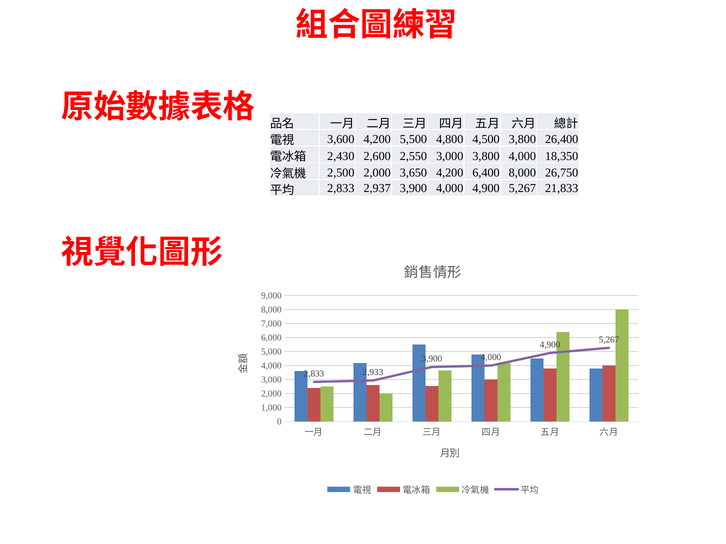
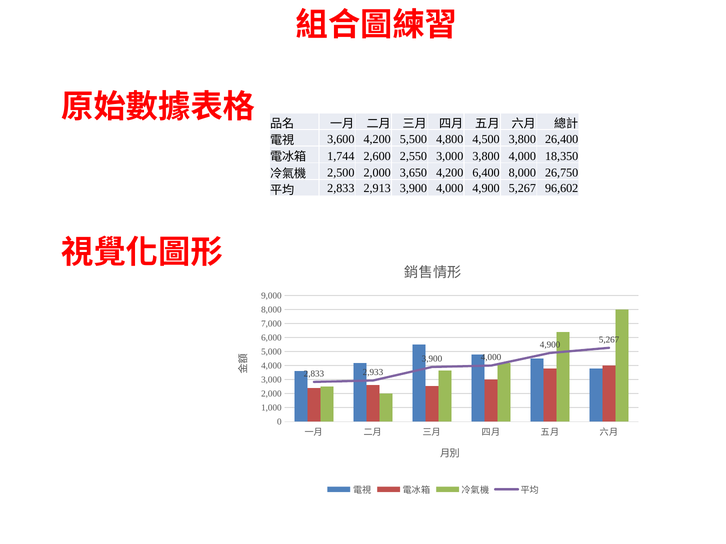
2,430: 2,430 -> 1,744
2,937: 2,937 -> 2,913
21,833: 21,833 -> 96,602
